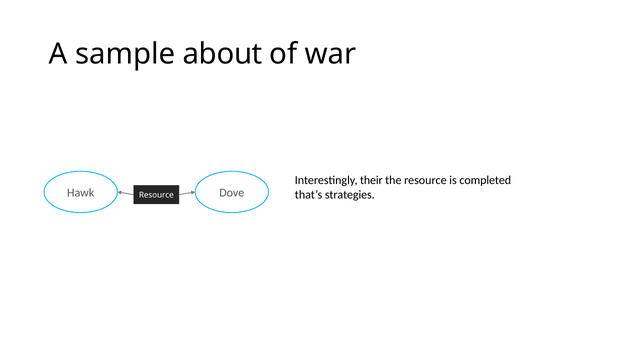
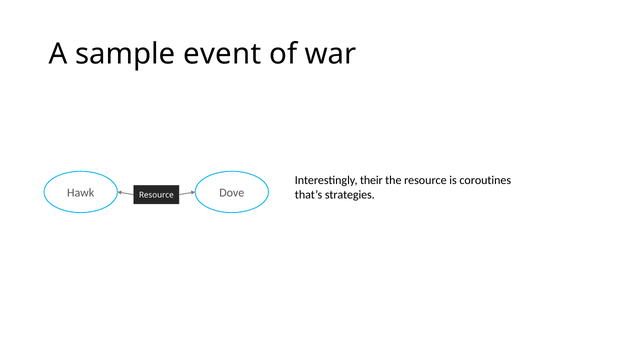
about: about -> event
completed: completed -> coroutines
